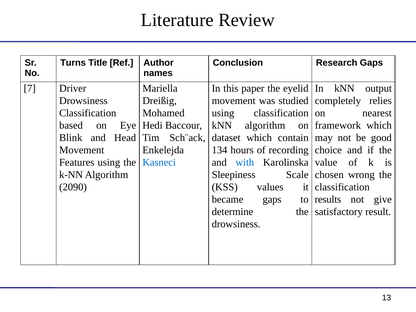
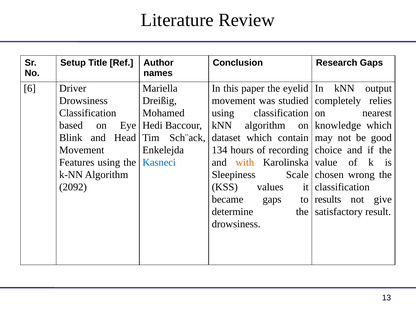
Turns: Turns -> Setup
7: 7 -> 6
framework: framework -> knowledge
with colour: blue -> orange
2090: 2090 -> 2092
